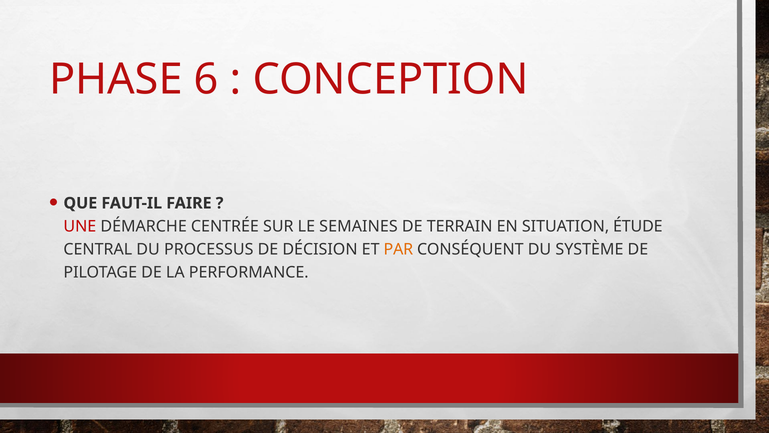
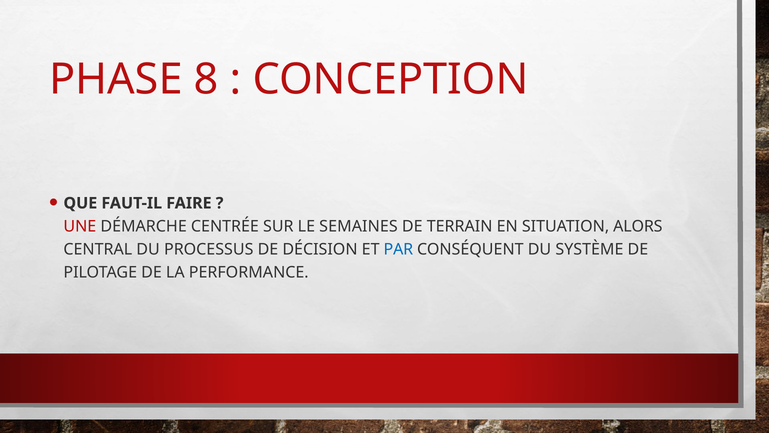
6: 6 -> 8
ÉTUDE: ÉTUDE -> ALORS
PAR colour: orange -> blue
